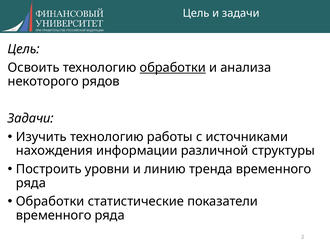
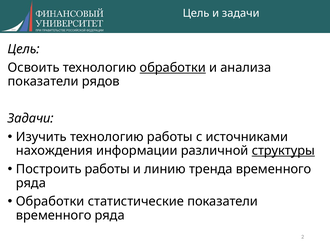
некоторого at (43, 81): некоторого -> показатели
структуры underline: none -> present
Построить уровни: уровни -> работы
